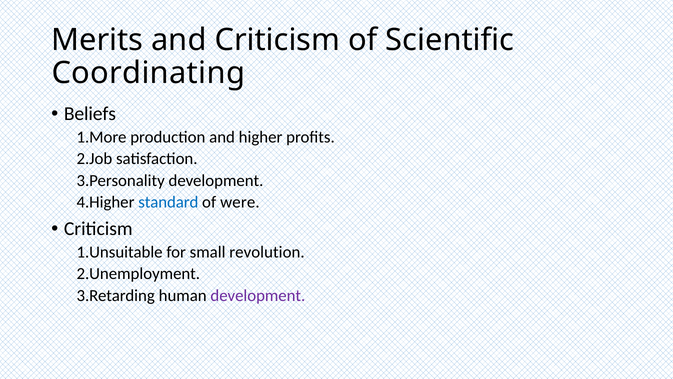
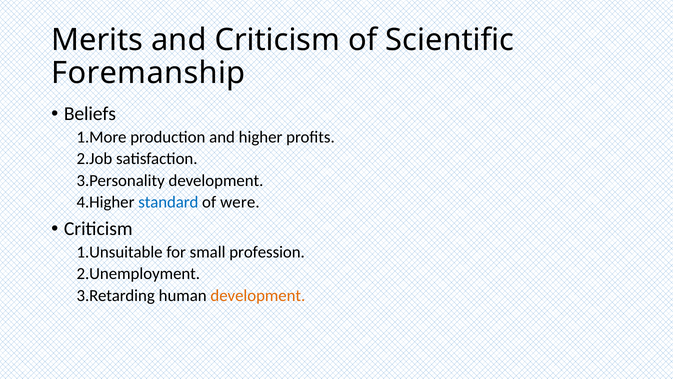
Coordinating: Coordinating -> Foremanship
revolution: revolution -> profession
development at (258, 295) colour: purple -> orange
